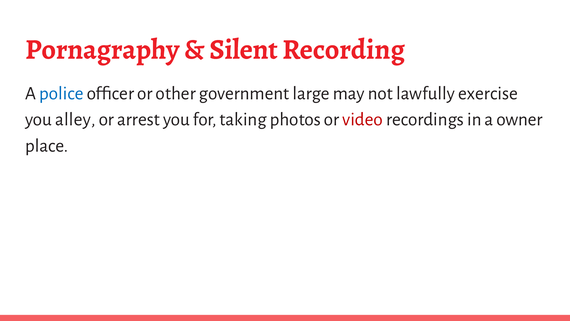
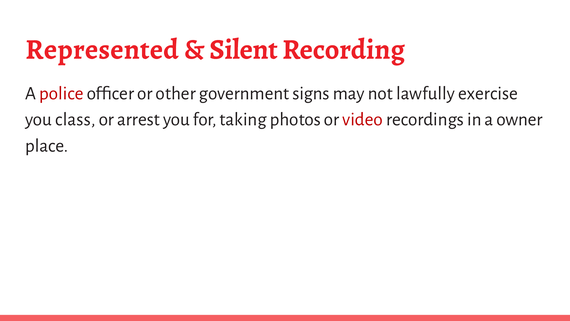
Pornagraphy: Pornagraphy -> Represented
police colour: blue -> red
large: large -> signs
alley: alley -> class
